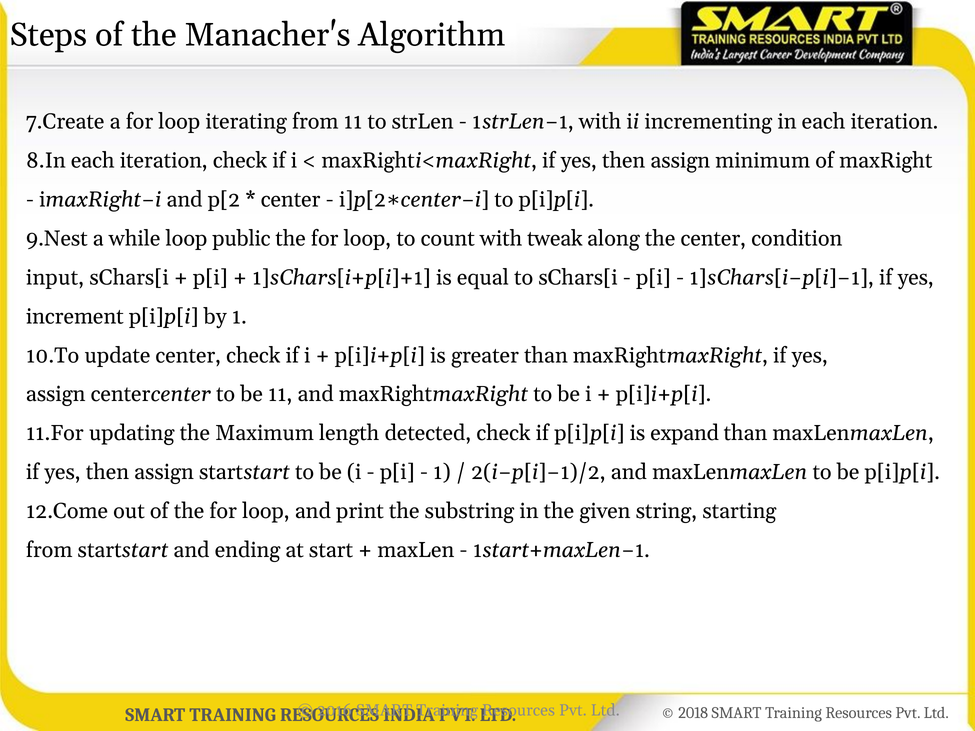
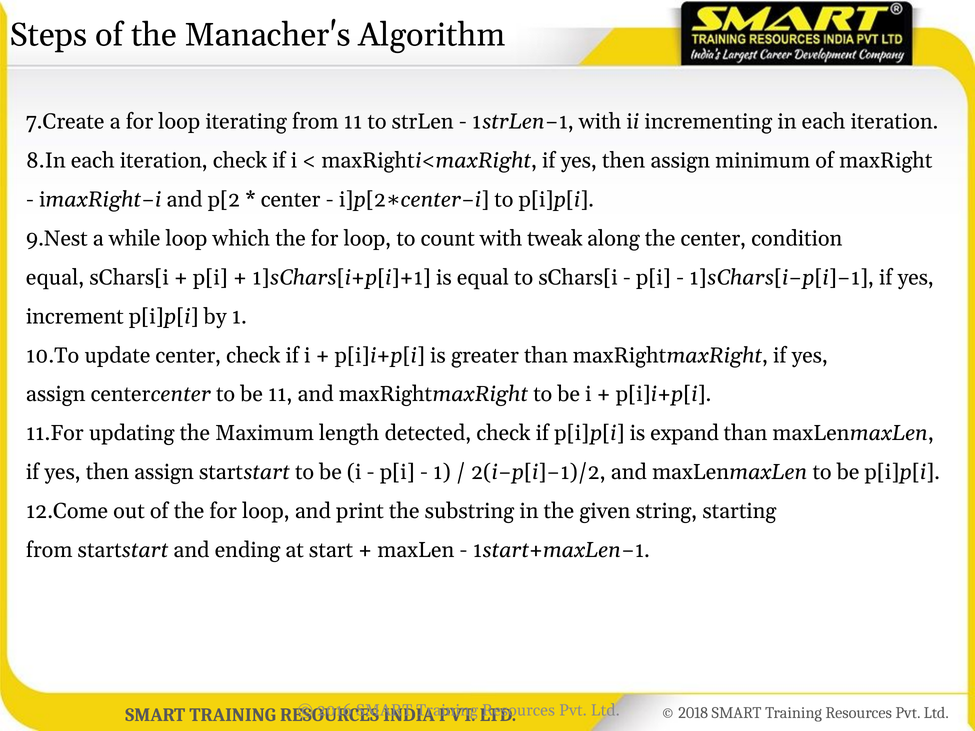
public: public -> which
input at (55, 278): input -> equal
